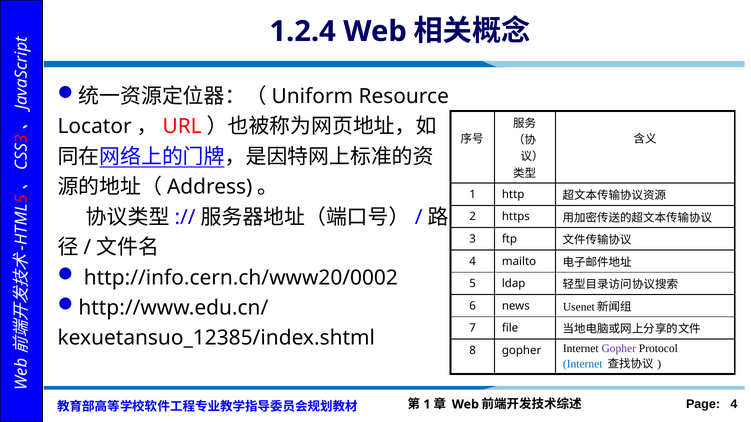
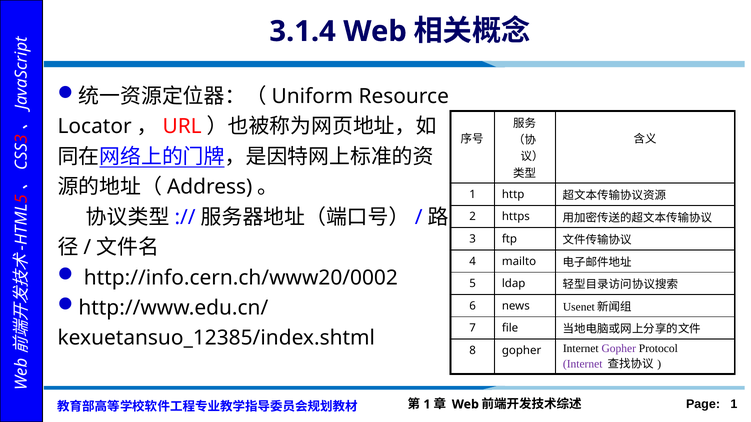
1.2.4: 1.2.4 -> 3.1.4
Internet at (583, 365) colour: blue -> purple
4 at (734, 405): 4 -> 1
